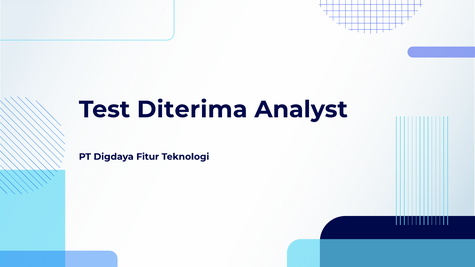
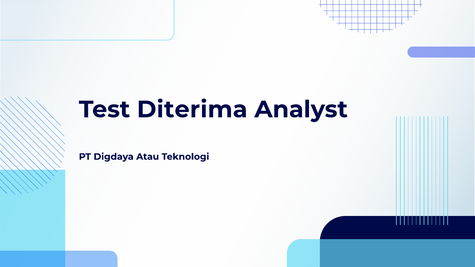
Fitur: Fitur -> Atau
